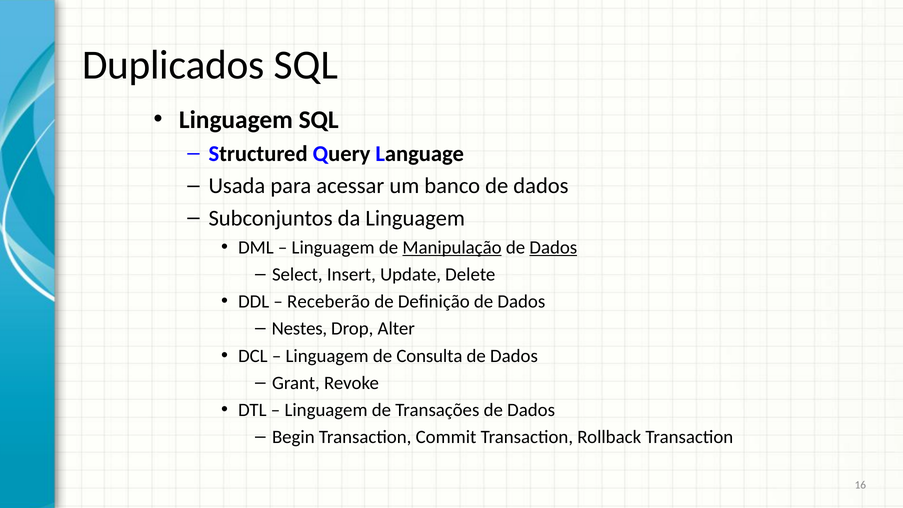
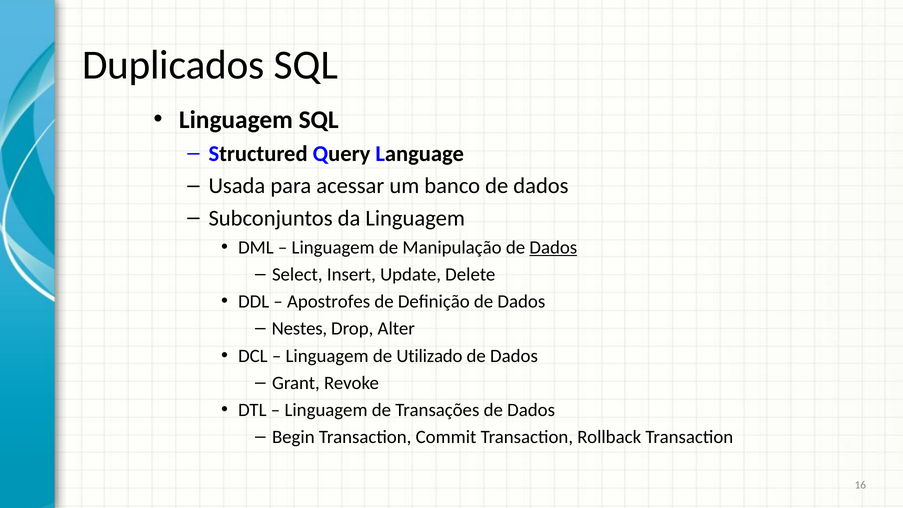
Manipulação underline: present -> none
Receberão: Receberão -> Apostrofes
Consulta: Consulta -> Utilizado
